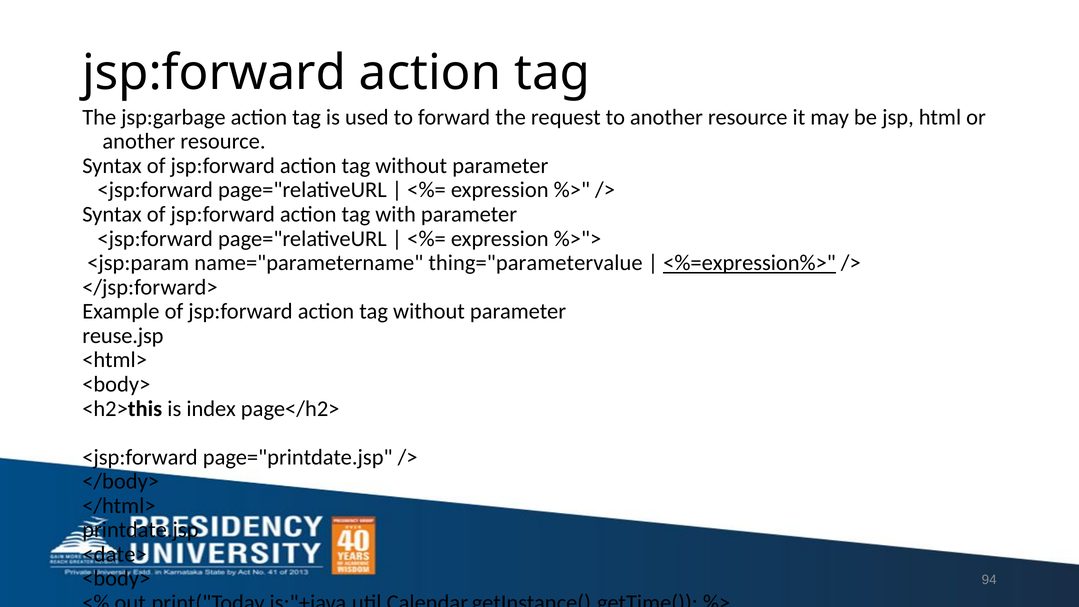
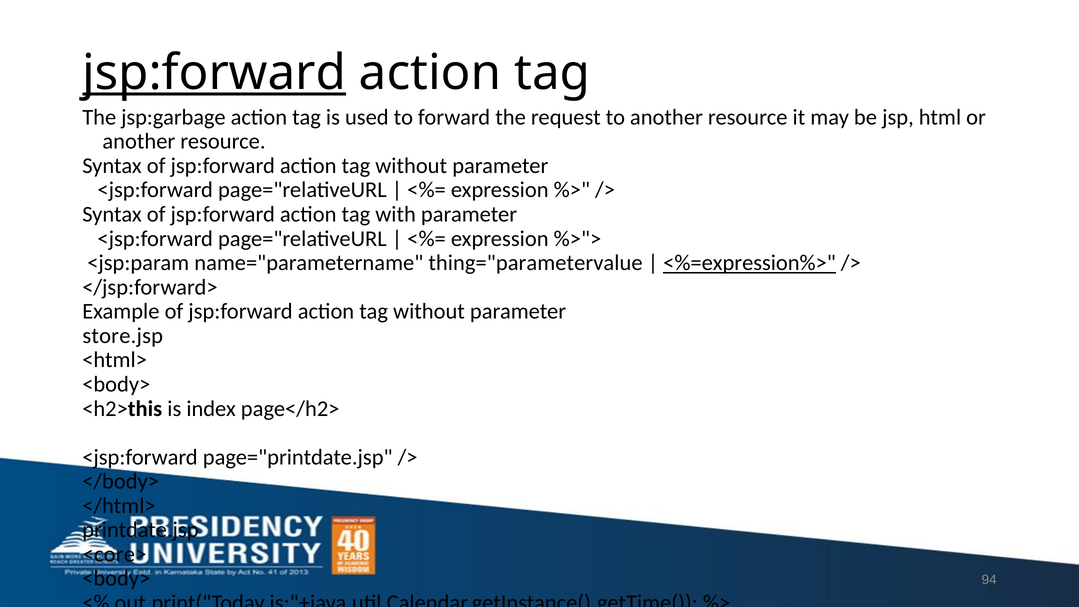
jsp:forward at (214, 73) underline: none -> present
reuse.jsp: reuse.jsp -> store.jsp
<date>: <date> -> <core>
